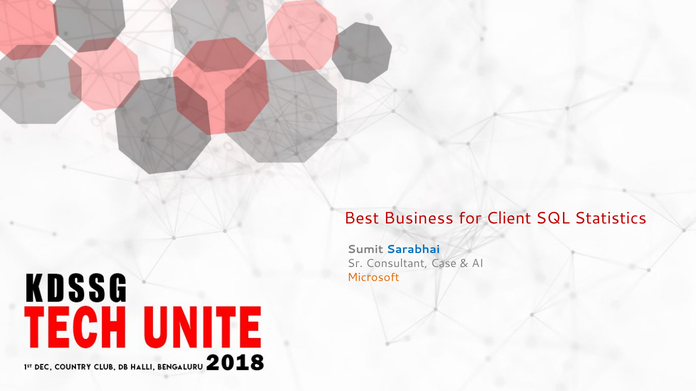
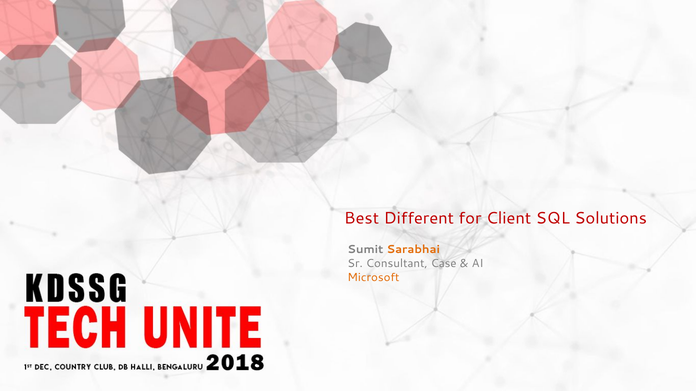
Business: Business -> Different
Statistics: Statistics -> Solutions
Sarabhai colour: blue -> orange
